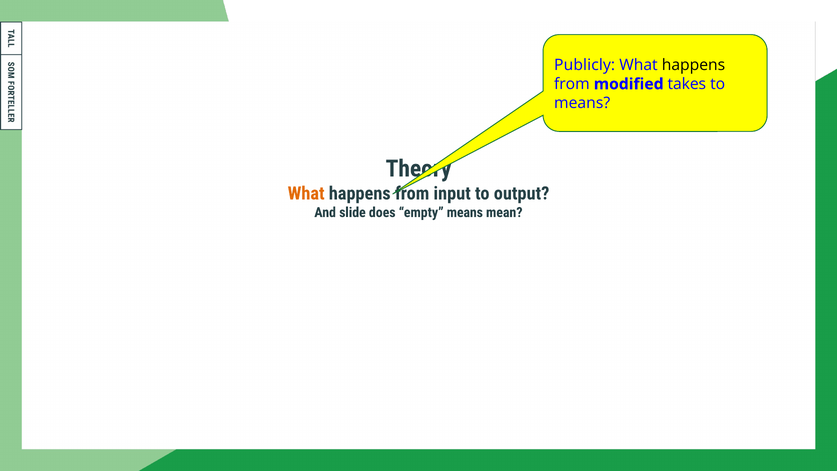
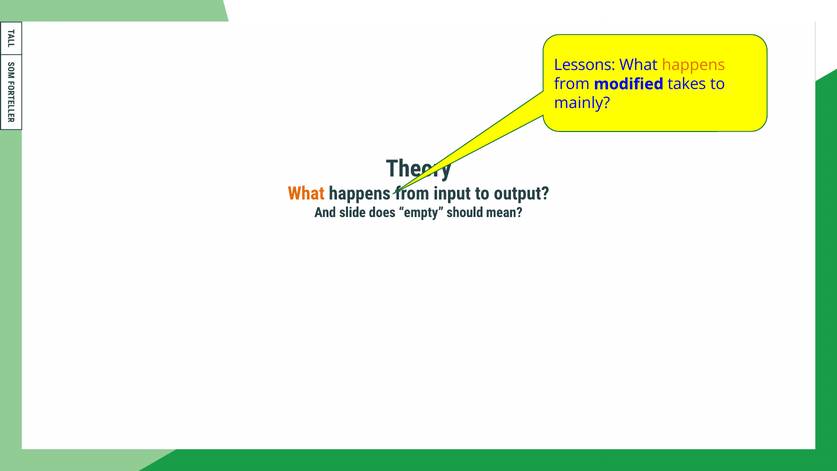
Publicly: Publicly -> Lessons
happens at (693, 65) colour: black -> orange
means at (582, 103): means -> mainly
empty means: means -> should
